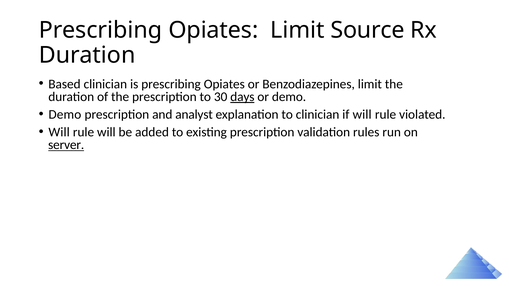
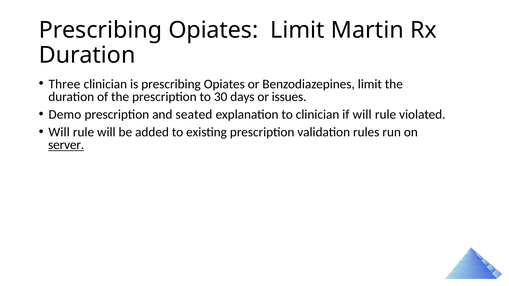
Source: Source -> Martin
Based: Based -> Three
days underline: present -> none
or demo: demo -> issues
analyst: analyst -> seated
